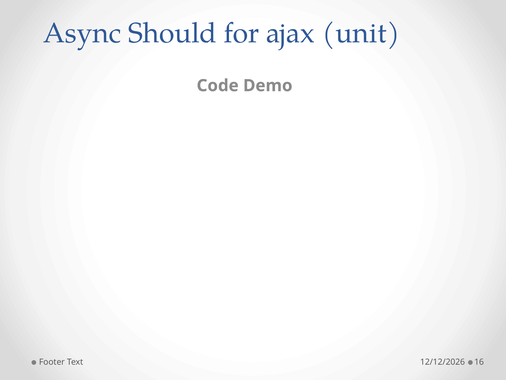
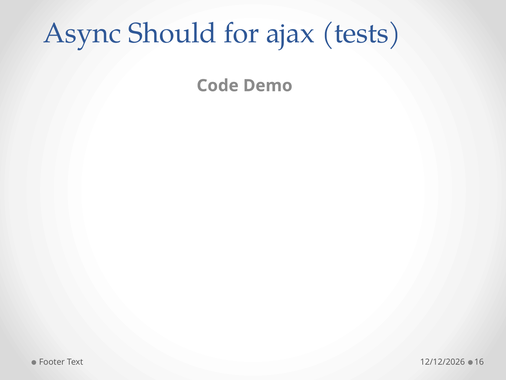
unit: unit -> tests
